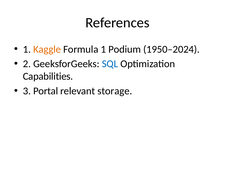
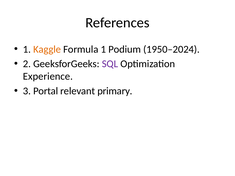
SQL colour: blue -> purple
Capabilities: Capabilities -> Experience
storage: storage -> primary
